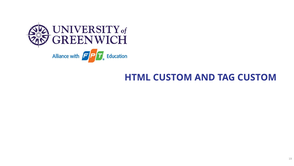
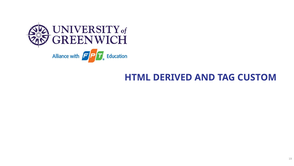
HTML CUSTOM: CUSTOM -> DERIVED
